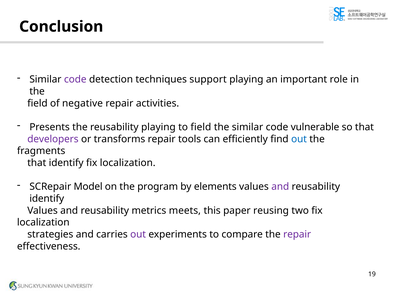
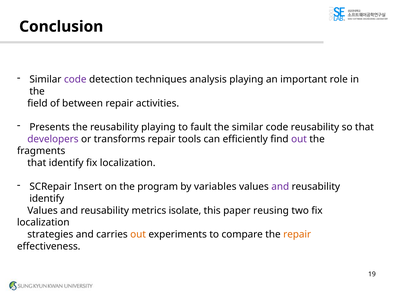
support: support -> analysis
negative: negative -> between
to field: field -> fault
code vulnerable: vulnerable -> reusability
out at (299, 139) colour: blue -> purple
Model: Model -> Insert
elements: elements -> variables
meets: meets -> isolate
out at (138, 234) colour: purple -> orange
repair at (297, 234) colour: purple -> orange
